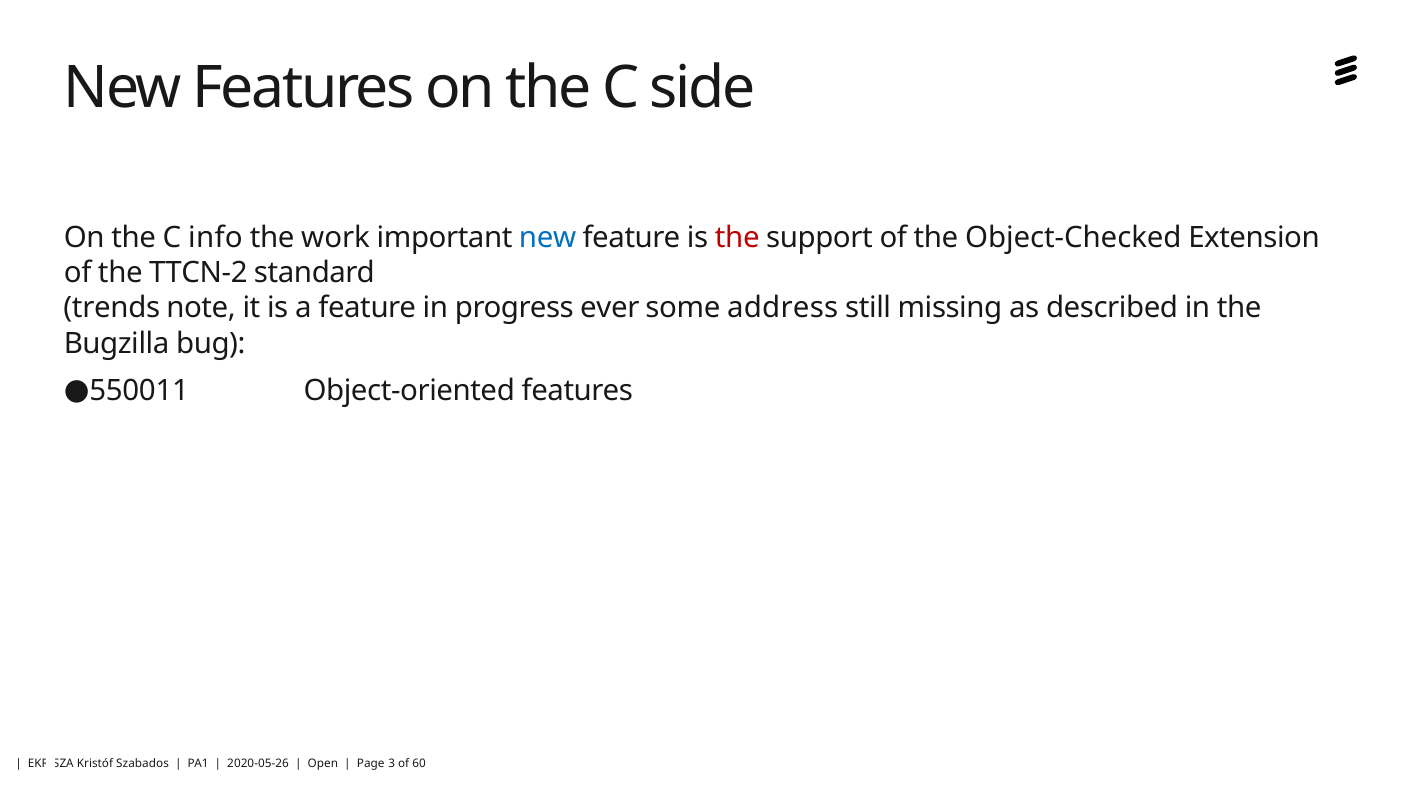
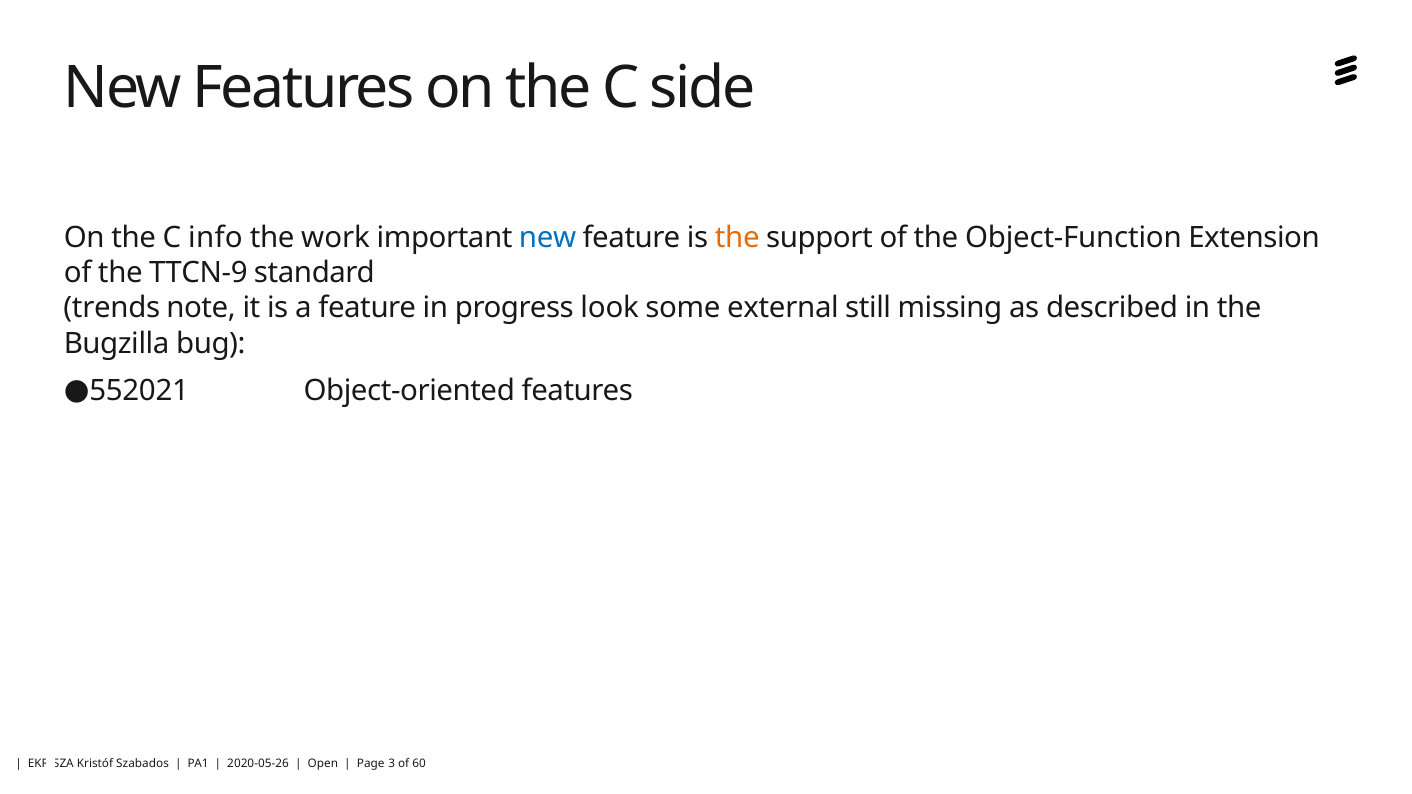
the at (737, 238) colour: red -> orange
Object-Checked: Object-Checked -> Object-Function
TTCN-2: TTCN-2 -> TTCN-9
ever: ever -> look
address: address -> external
550011: 550011 -> 552021
